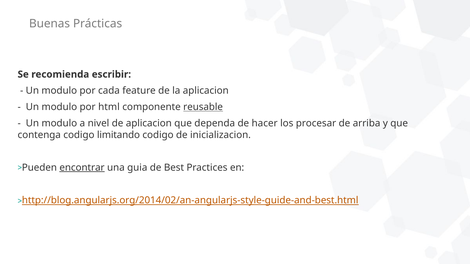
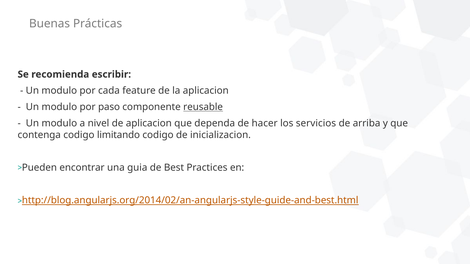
html: html -> paso
procesar: procesar -> servicios
encontrar underline: present -> none
